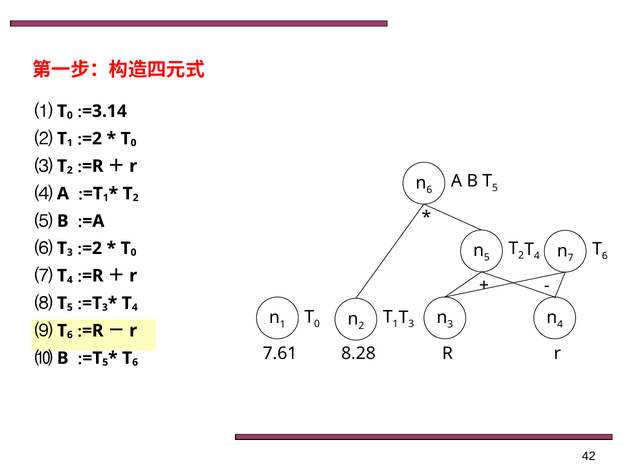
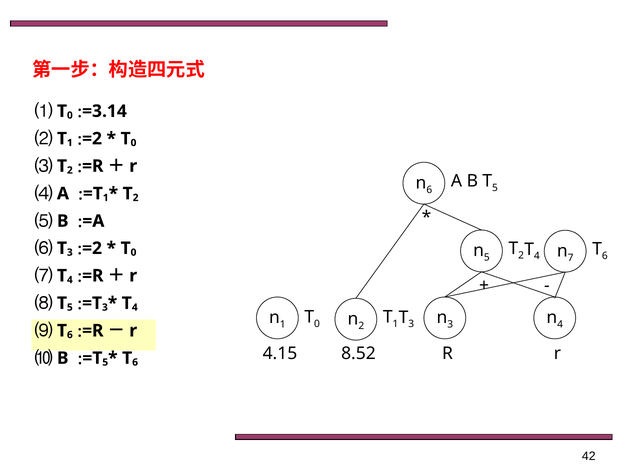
7.61: 7.61 -> 4.15
8.28: 8.28 -> 8.52
